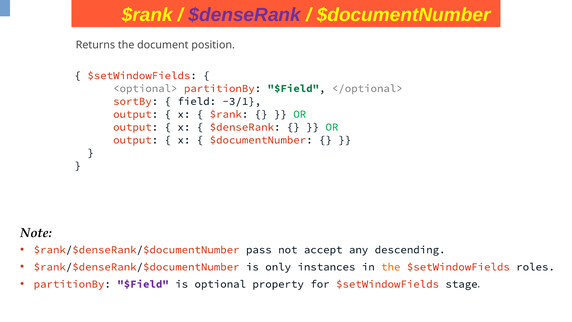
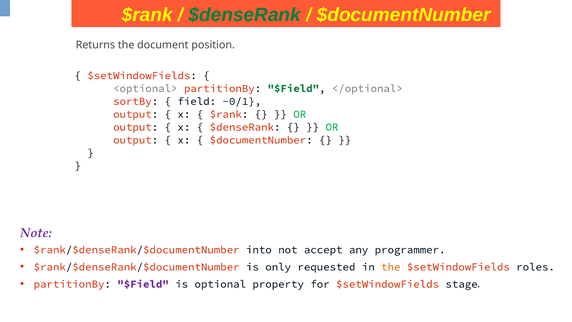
$denseRank at (245, 15) colour: purple -> green
-3/1: -3/1 -> -0/1
Note colour: black -> purple
pass: pass -> into
descending: descending -> programmer
instances: instances -> requested
